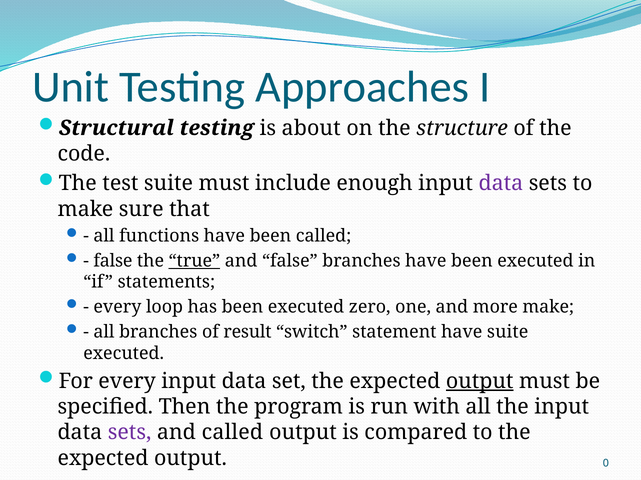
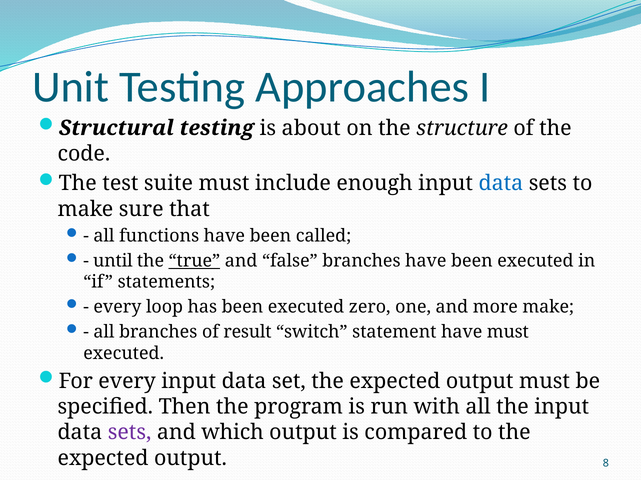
data at (501, 184) colour: purple -> blue
false at (113, 261): false -> until
have suite: suite -> must
output at (480, 382) underline: present -> none
and called: called -> which
0: 0 -> 8
